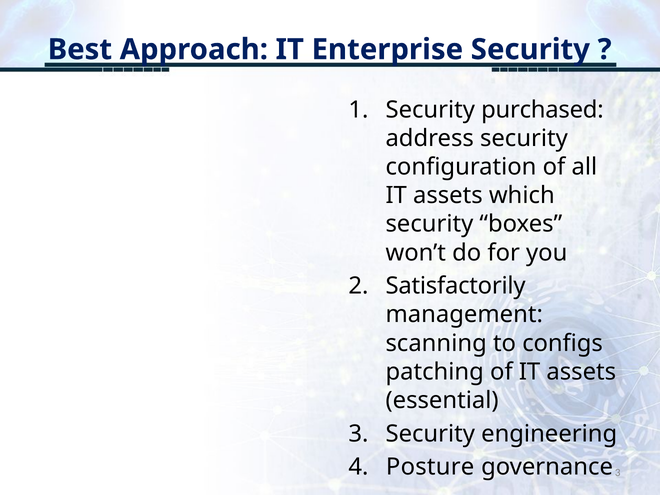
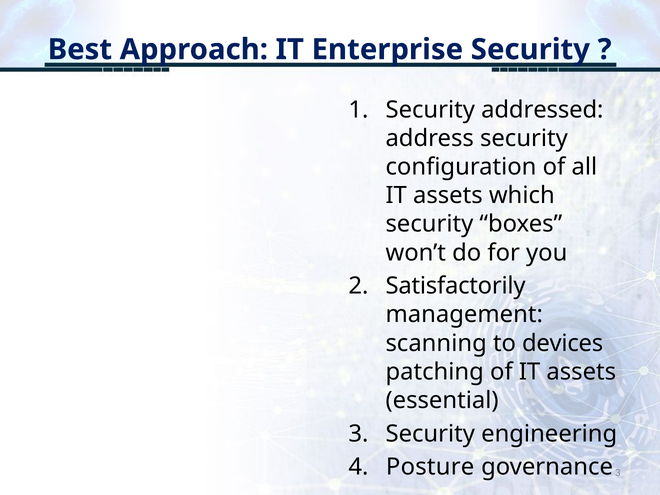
purchased: purchased -> addressed
configs: configs -> devices
